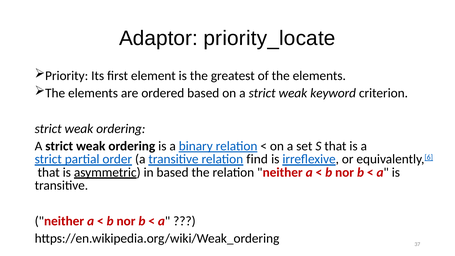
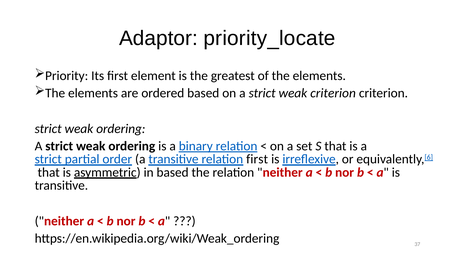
weak keyword: keyword -> criterion
relation find: find -> first
